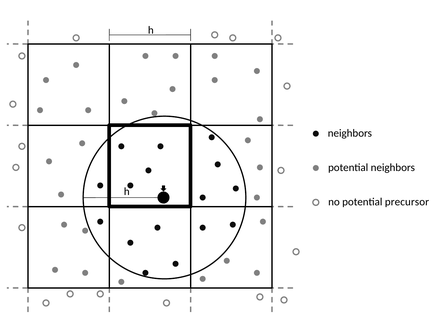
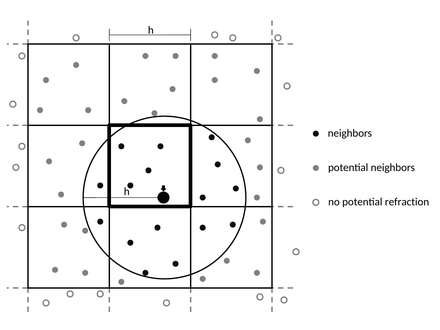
precursor: precursor -> refraction
